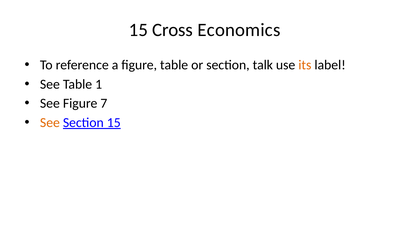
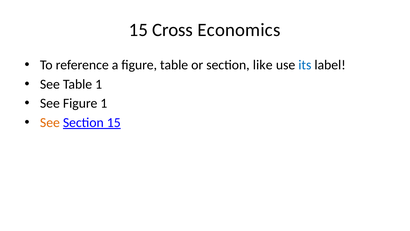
talk: talk -> like
its colour: orange -> blue
Figure 7: 7 -> 1
